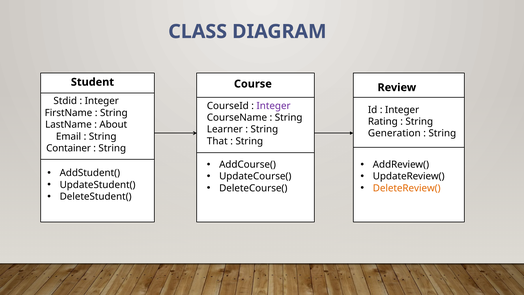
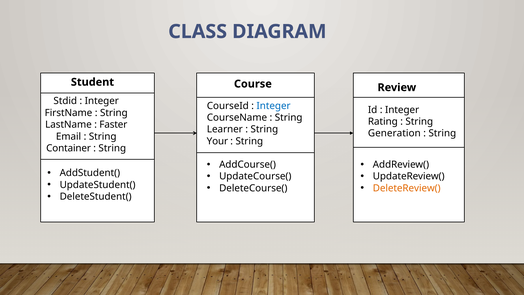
Integer at (274, 106) colour: purple -> blue
About: About -> Faster
That: That -> Your
